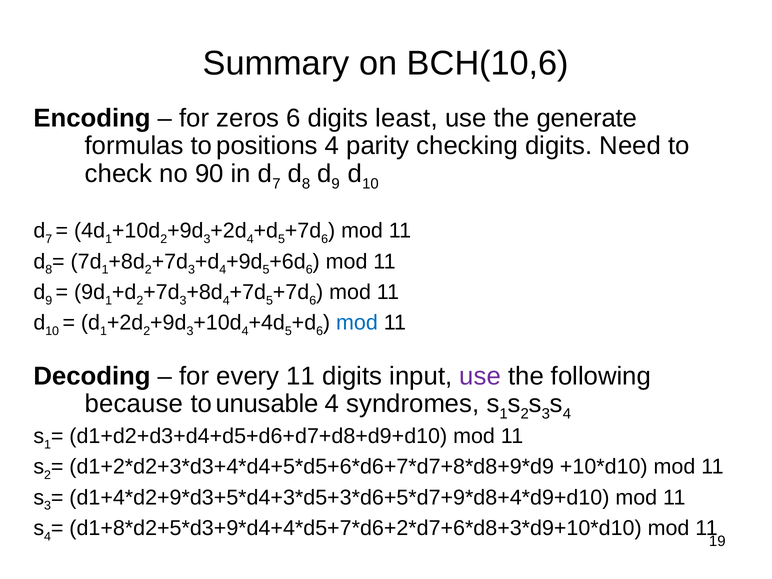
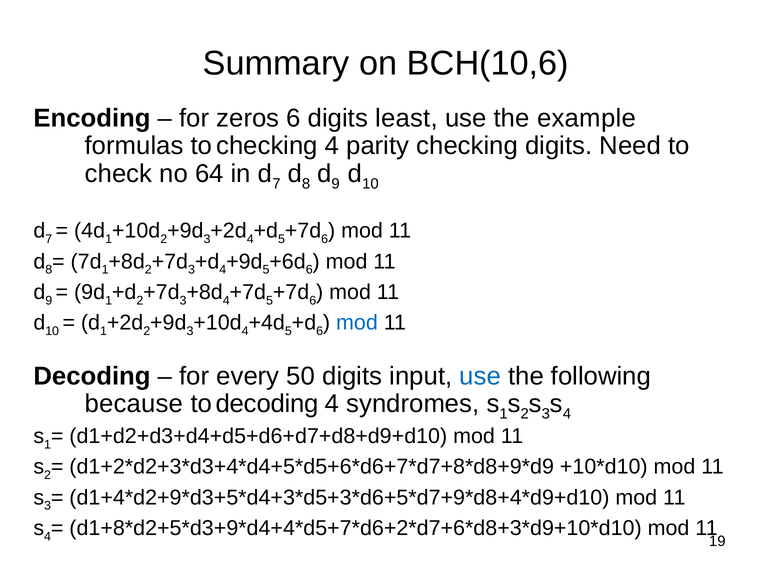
generate: generate -> example
to positions: positions -> checking
90: 90 -> 64
every 11: 11 -> 50
use at (480, 376) colour: purple -> blue
to unusable: unusable -> decoding
